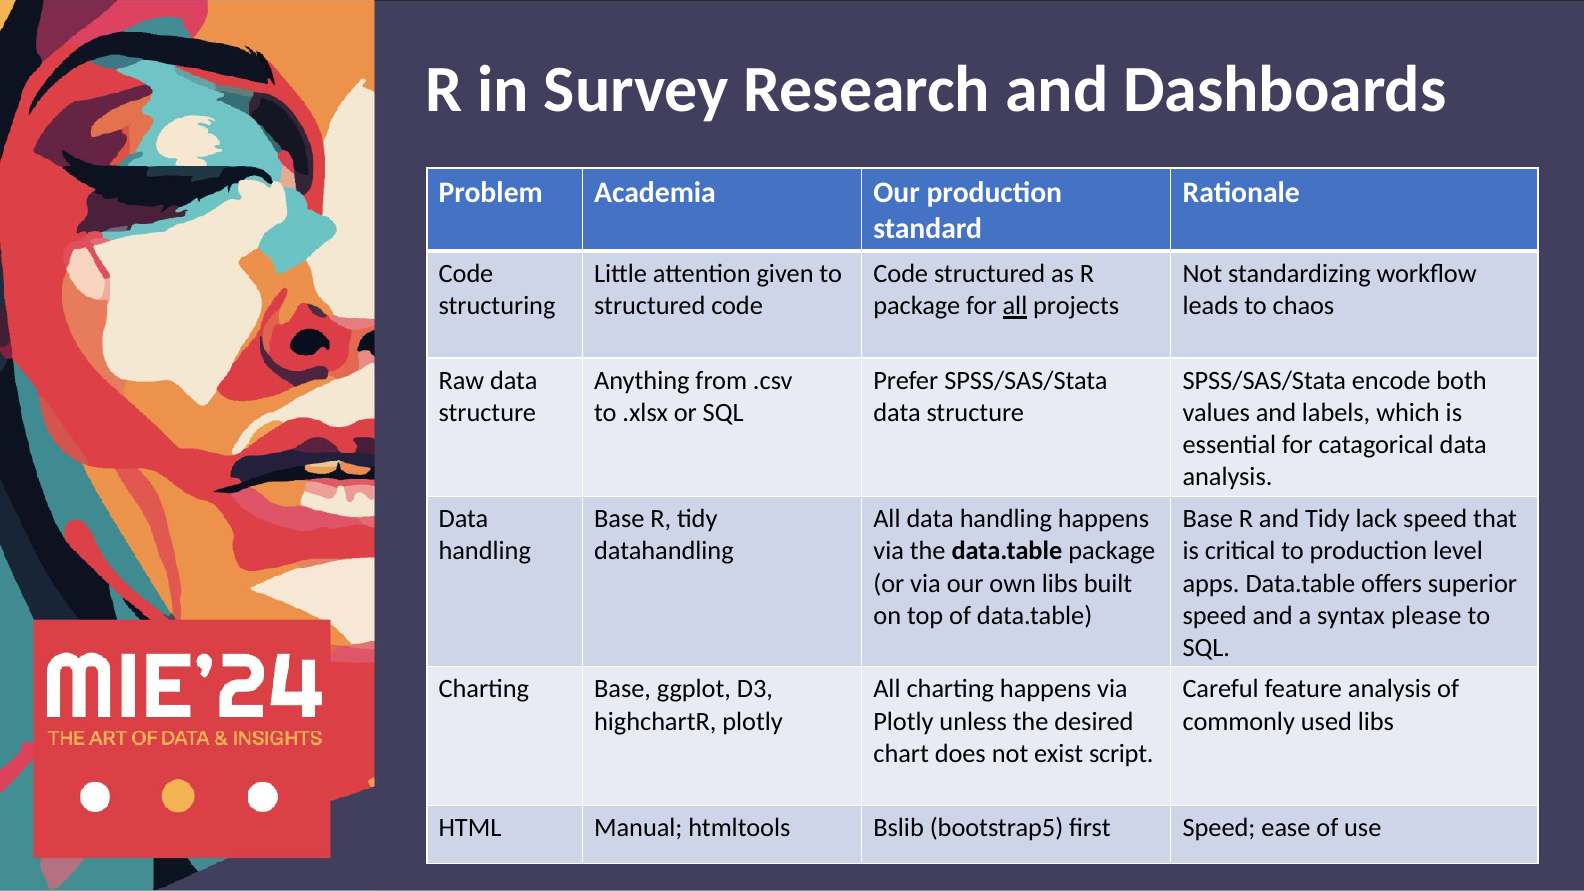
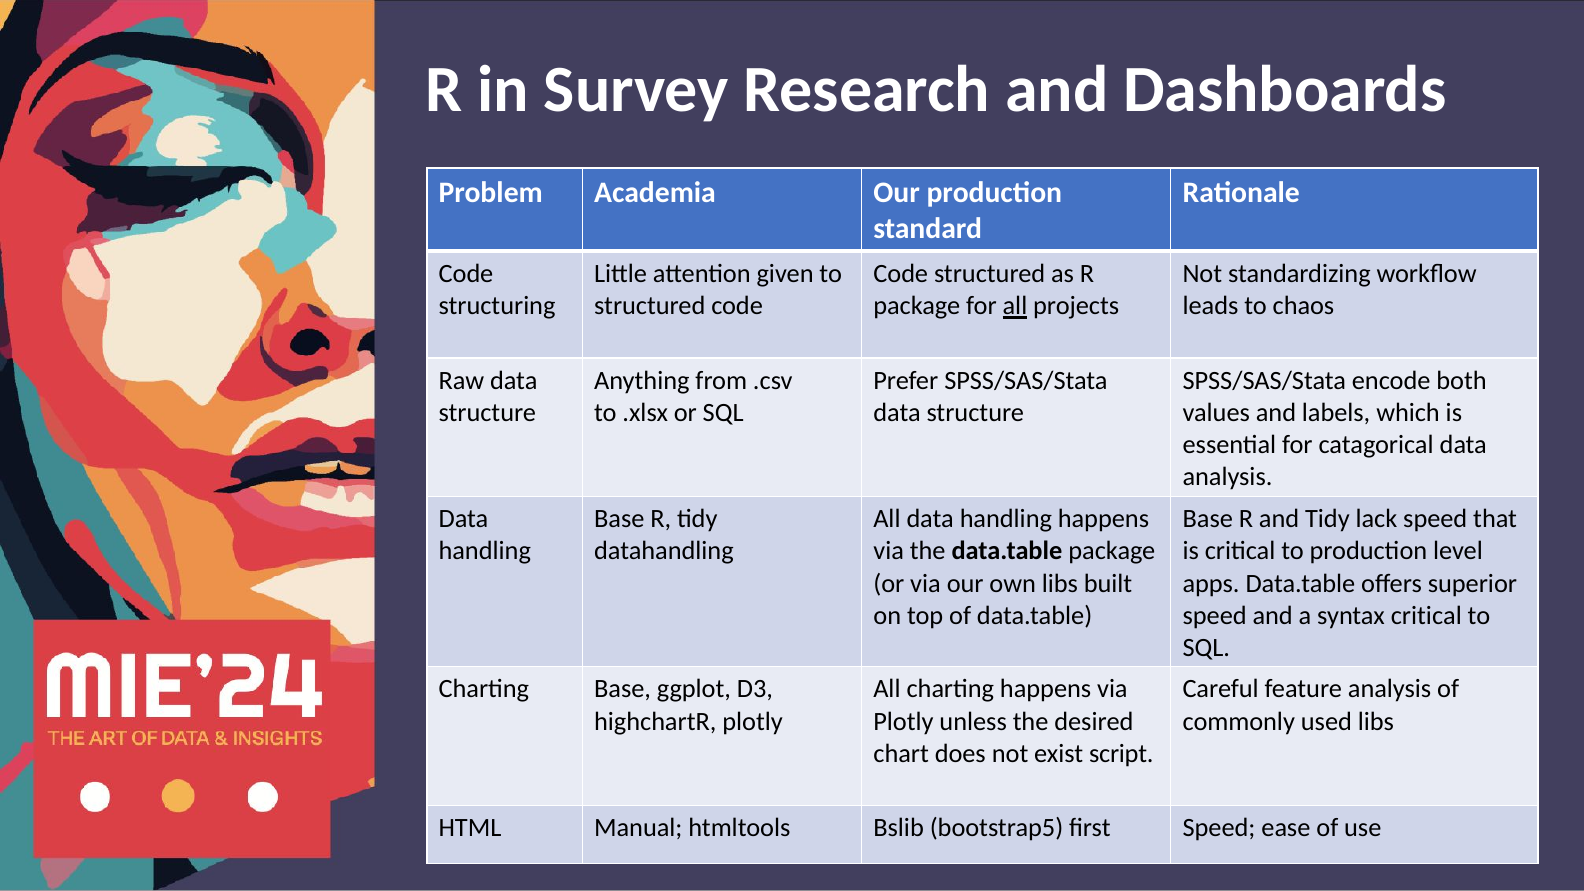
syntax please: please -> critical
